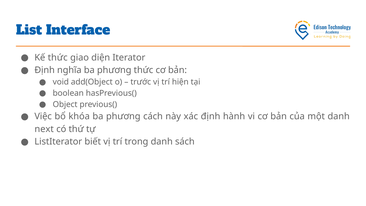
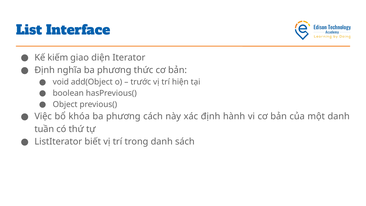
Kế thức: thức -> kiếm
next: next -> tuần
